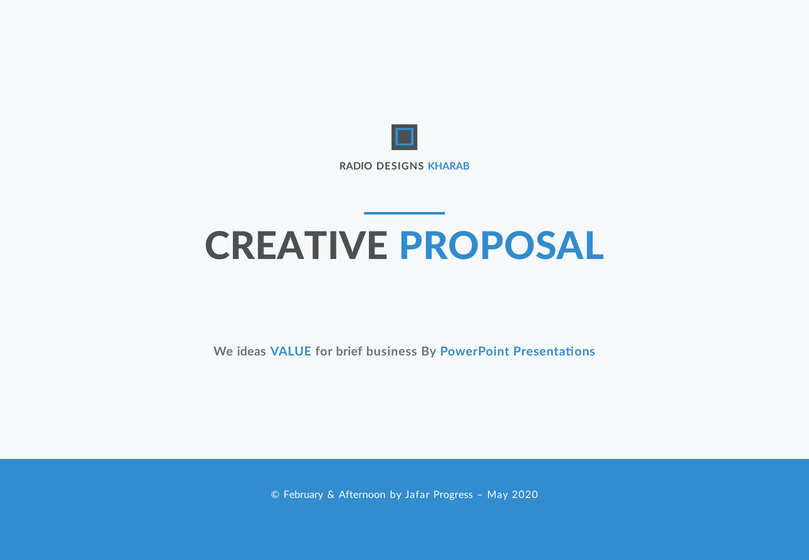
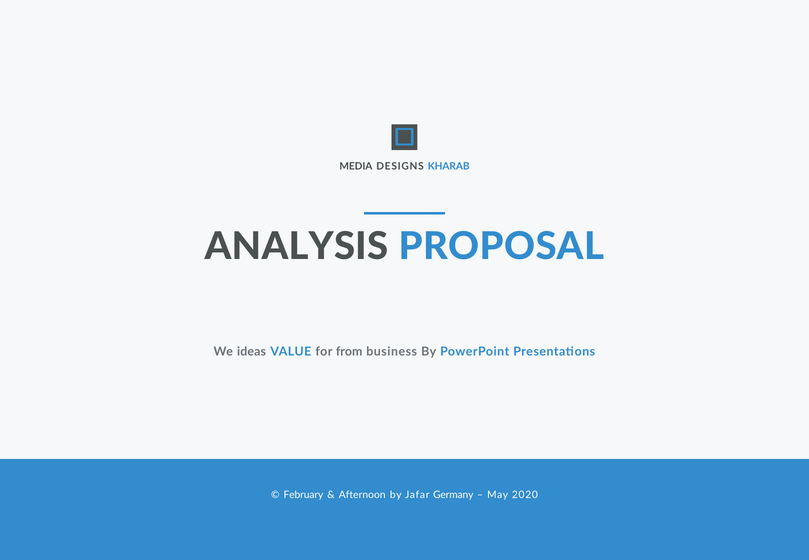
RADIO: RADIO -> MEDIA
CREATIVE: CREATIVE -> ANALYSIS
brief: brief -> from
Progress: Progress -> Germany
